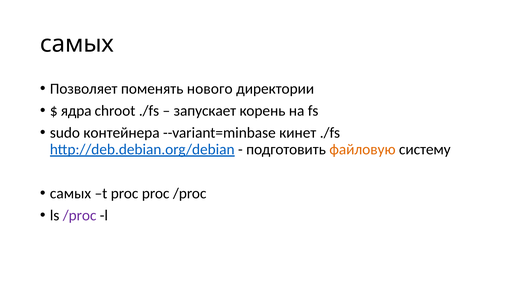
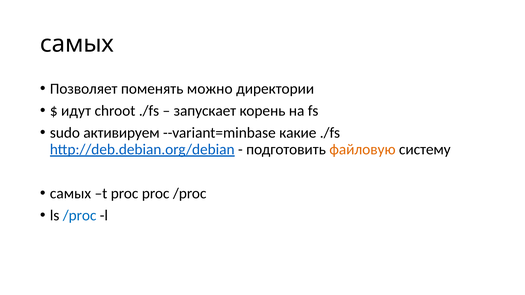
нового: нового -> можно
ядра: ядра -> идут
контейнера: контейнера -> активируем
кинет: кинет -> какие
/proc at (80, 216) colour: purple -> blue
